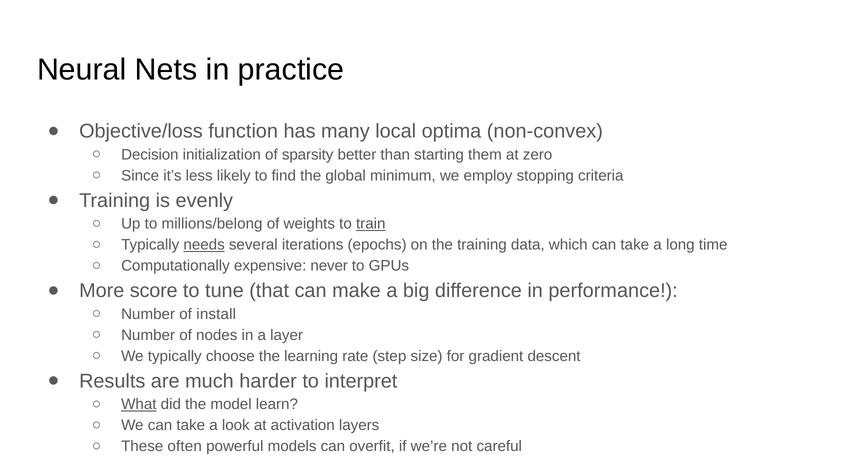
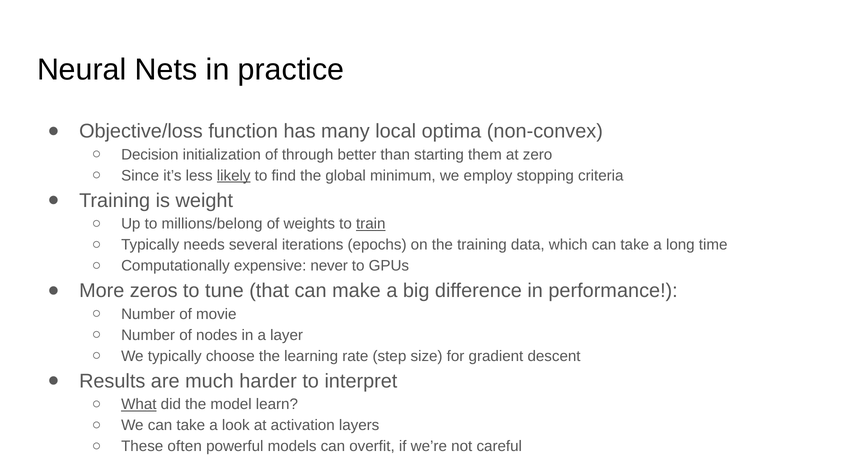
sparsity: sparsity -> through
likely underline: none -> present
evenly: evenly -> weight
needs underline: present -> none
score: score -> zeros
install: install -> movie
